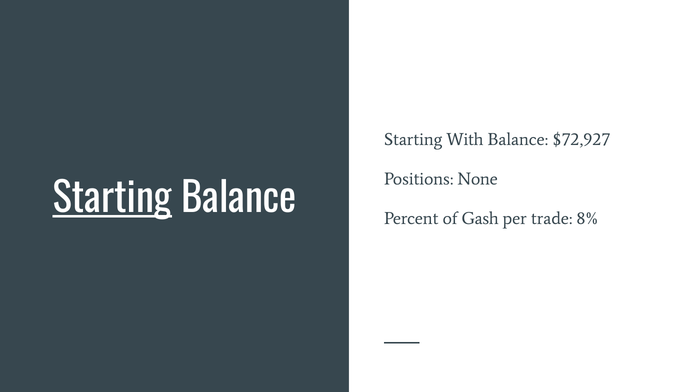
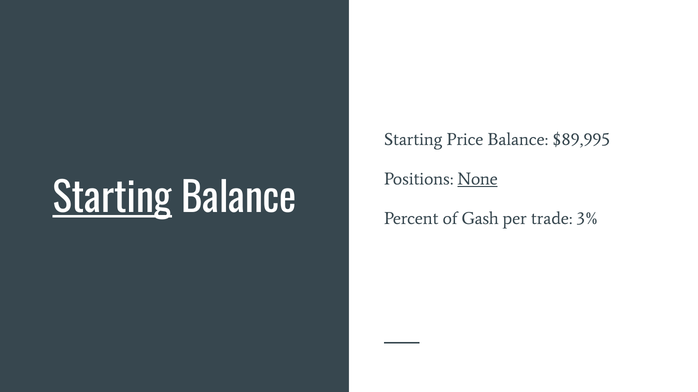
With: With -> Price
$72,927: $72,927 -> $89,995
None underline: none -> present
8%: 8% -> 3%
